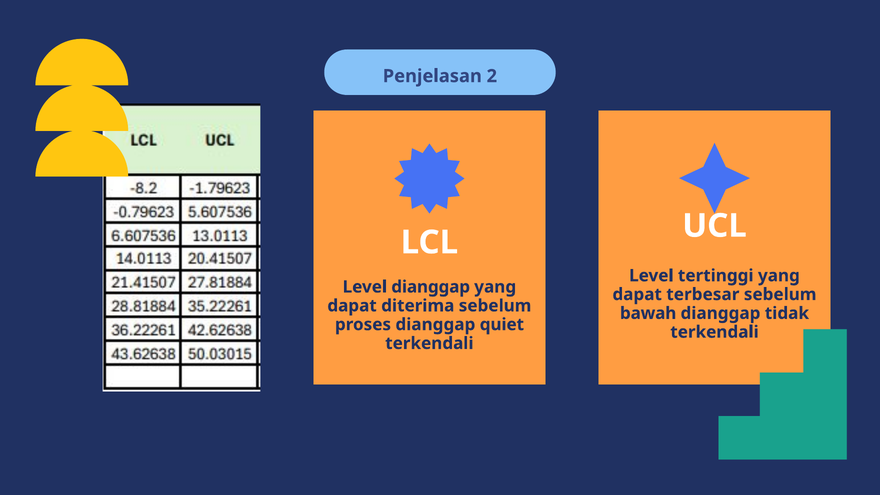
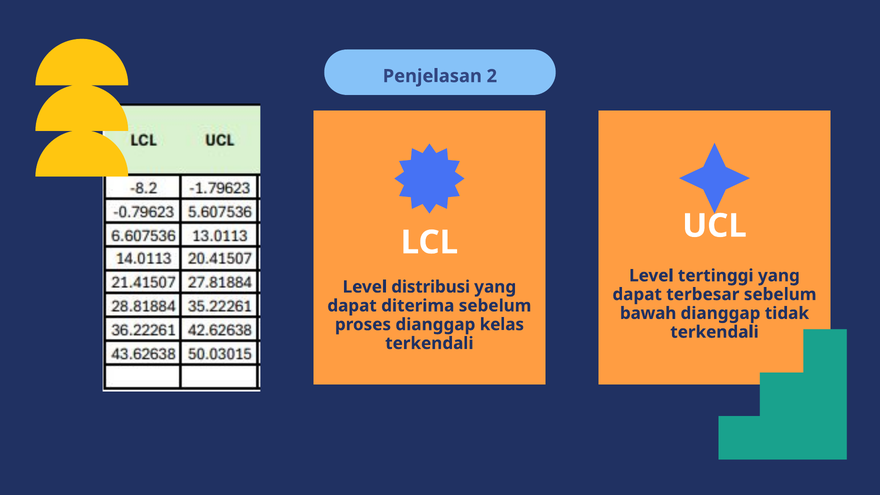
Level dianggap: dianggap -> distribusi
quiet: quiet -> kelas
